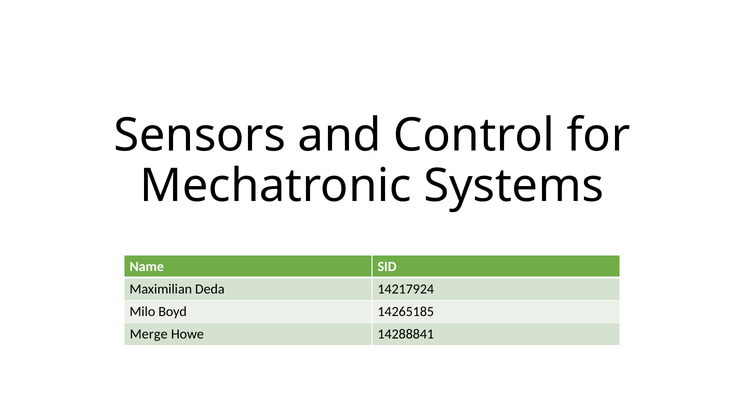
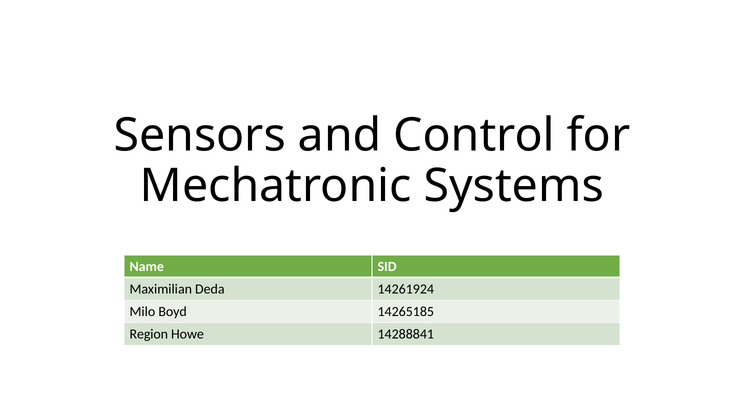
14217924: 14217924 -> 14261924
Merge: Merge -> Region
